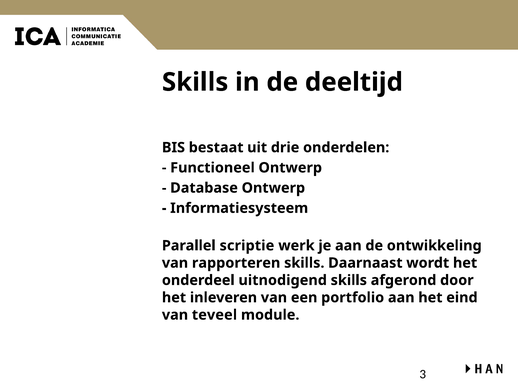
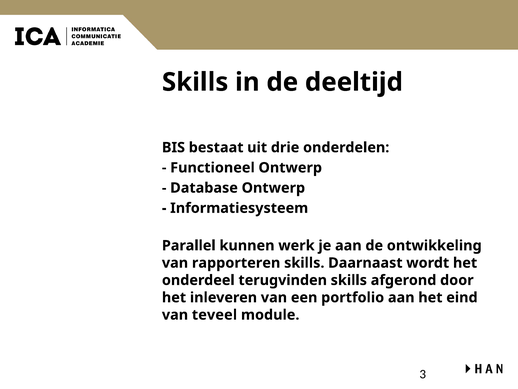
scriptie: scriptie -> kunnen
uitnodigend: uitnodigend -> terugvinden
